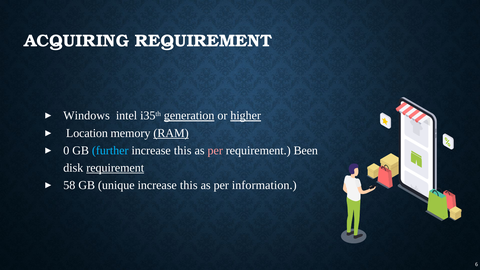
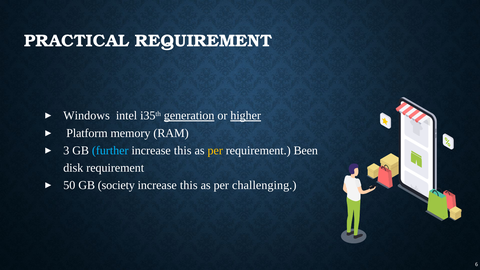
ACQUIRING: ACQUIRING -> PRACTICAL
Location: Location -> Platform
RAM underline: present -> none
0: 0 -> 3
per at (215, 150) colour: pink -> yellow
requirement at (115, 168) underline: present -> none
58: 58 -> 50
unique: unique -> society
information: information -> challenging
